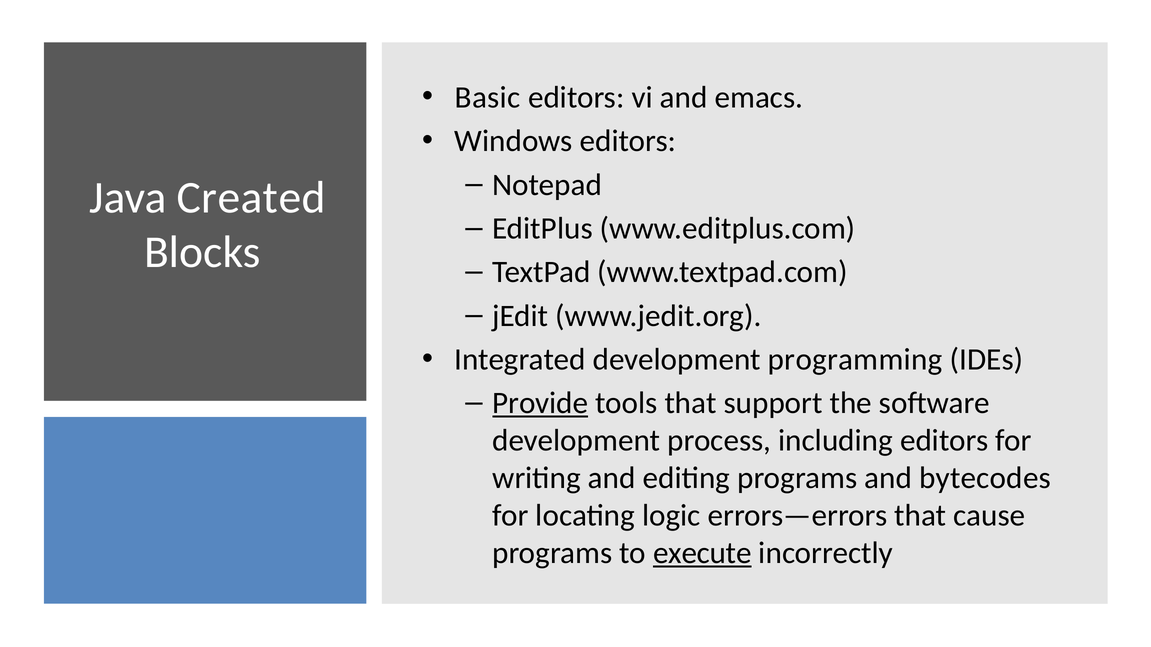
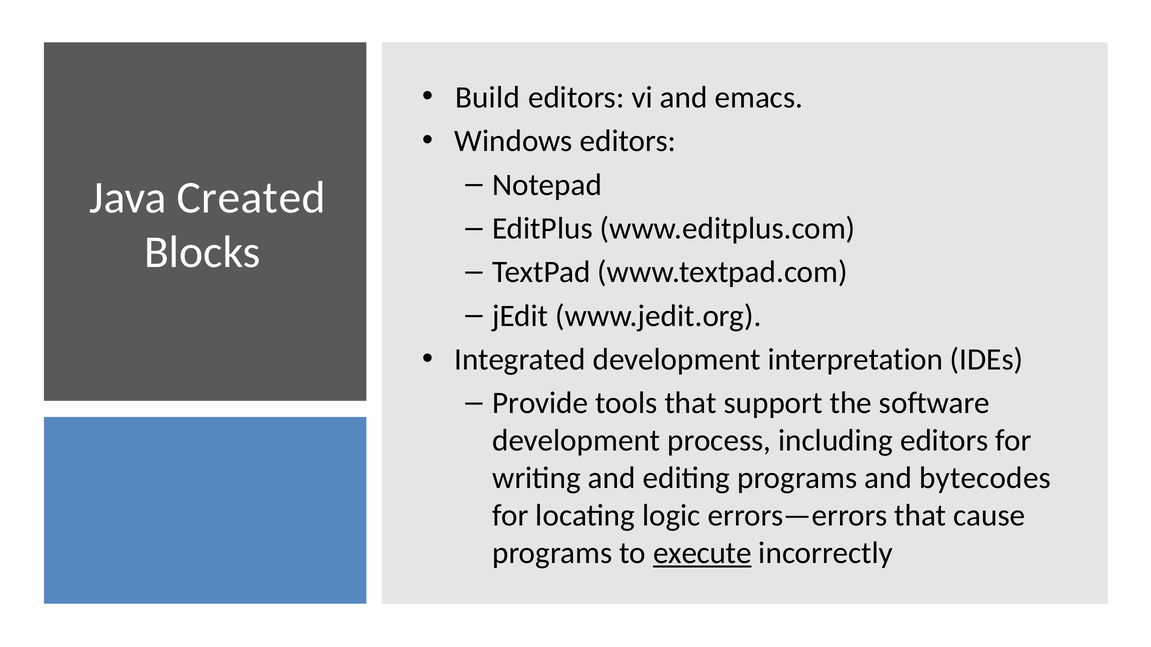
Basic: Basic -> Build
programming: programming -> interpretation
Provide underline: present -> none
